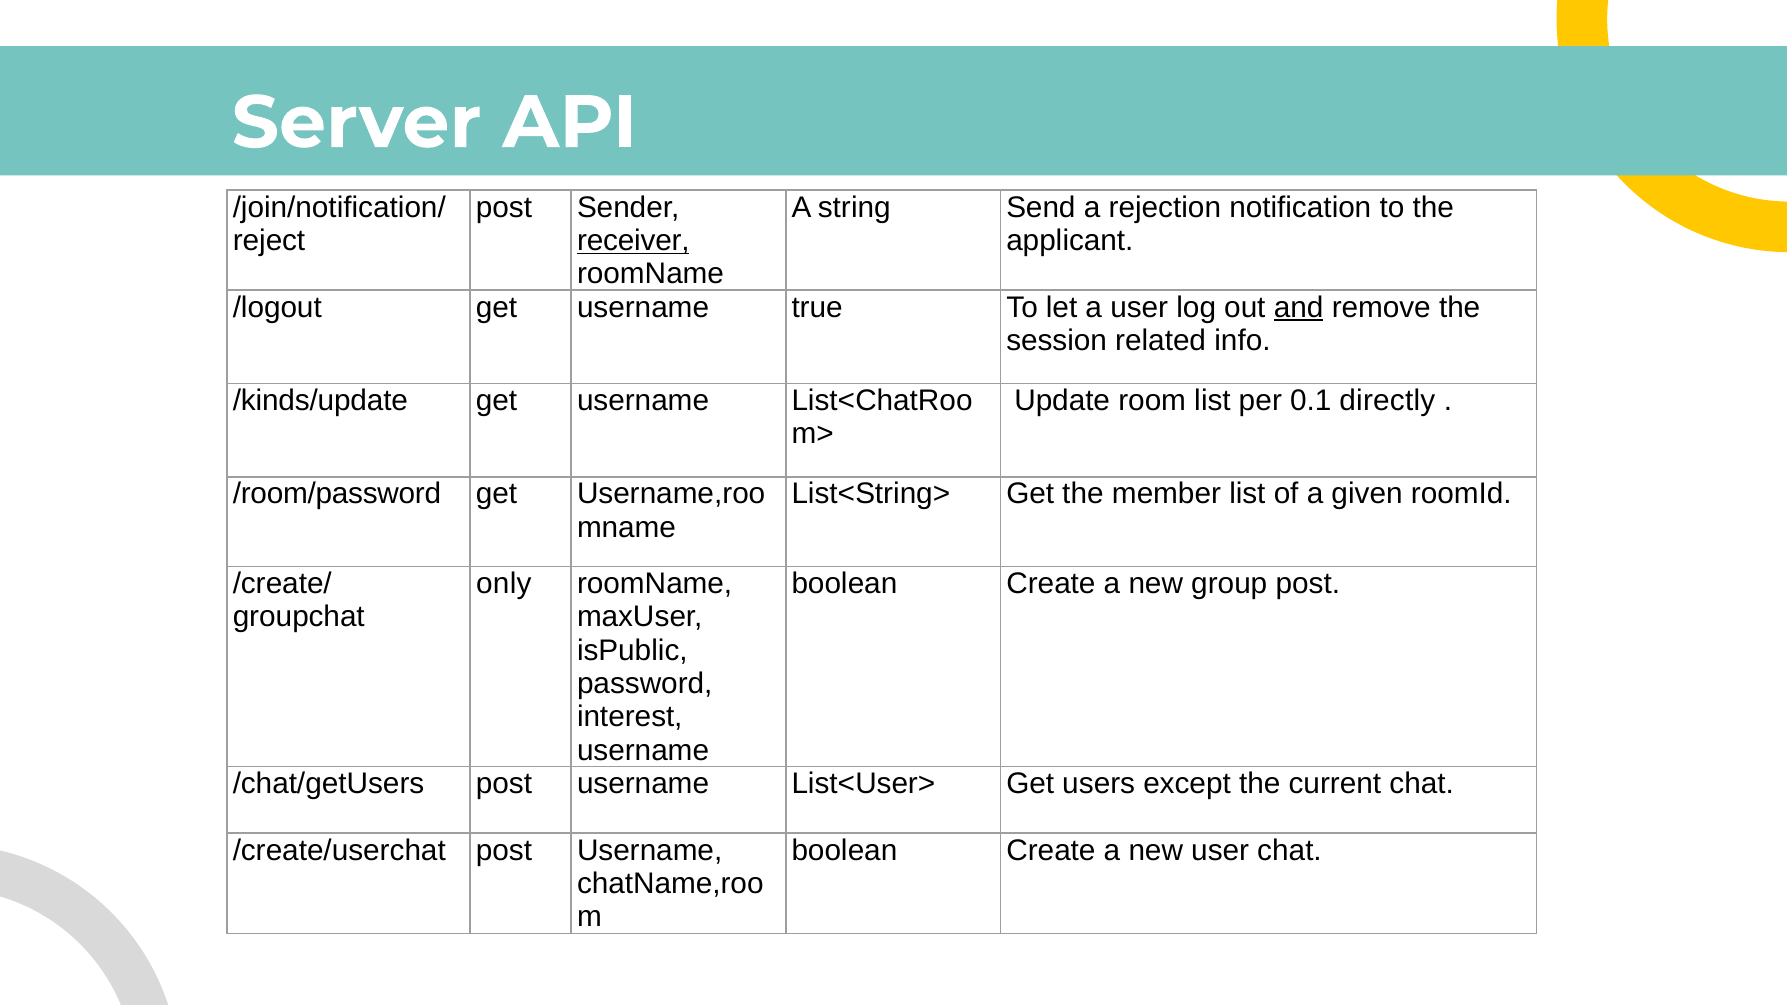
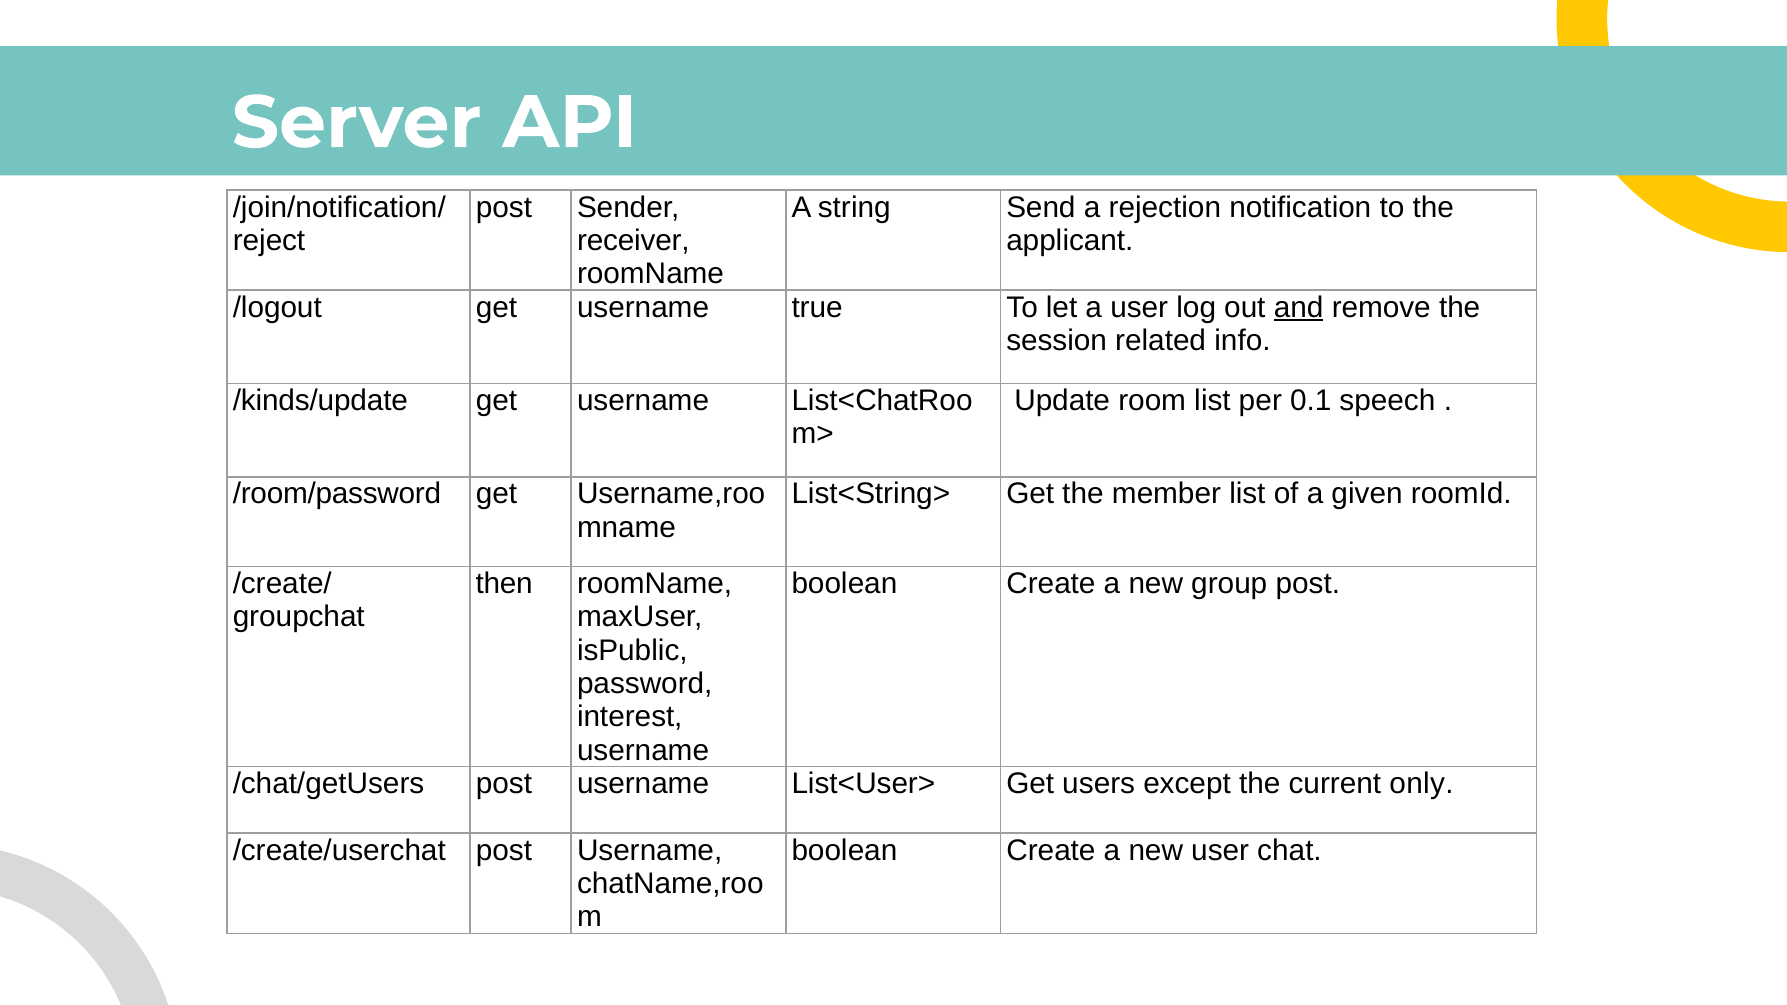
receiver underline: present -> none
directly: directly -> speech
only: only -> then
current chat: chat -> only
